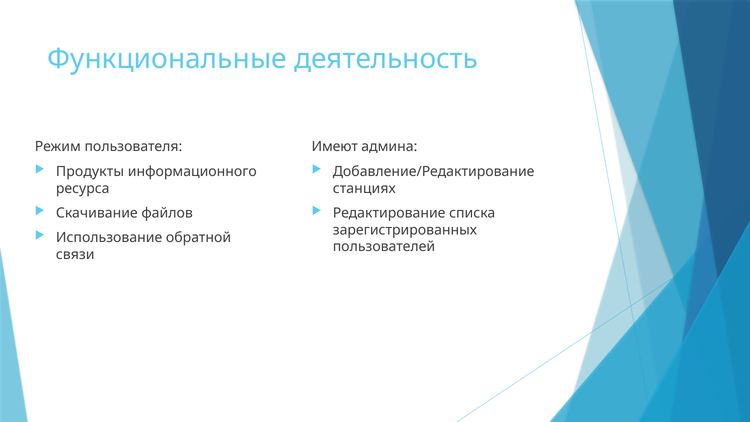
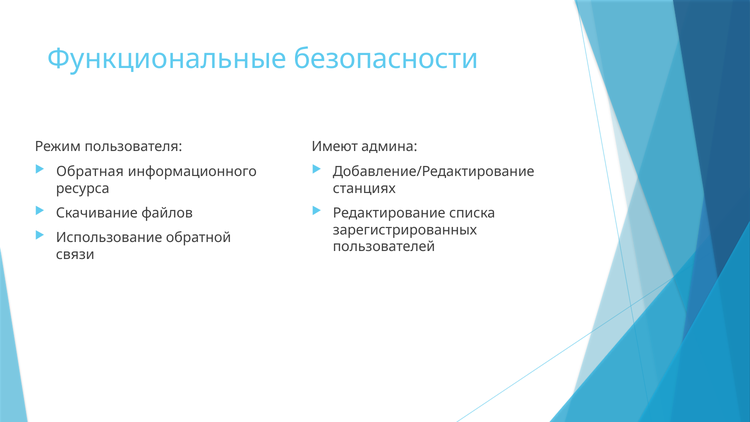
деятельность: деятельность -> безопасности
Продукты: Продукты -> Обратная
